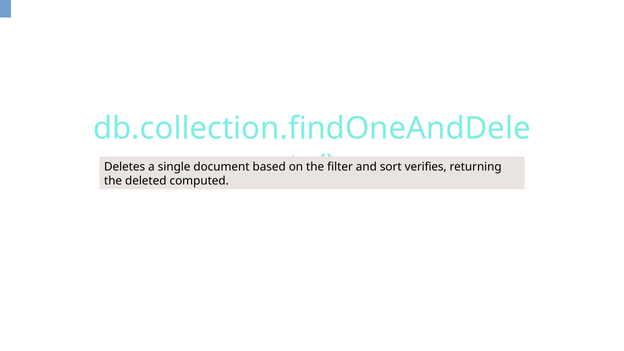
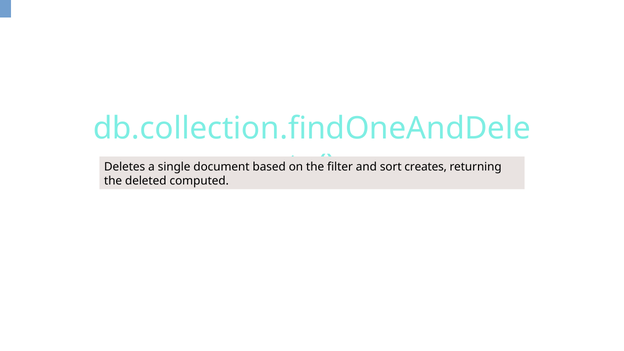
verifies: verifies -> creates
